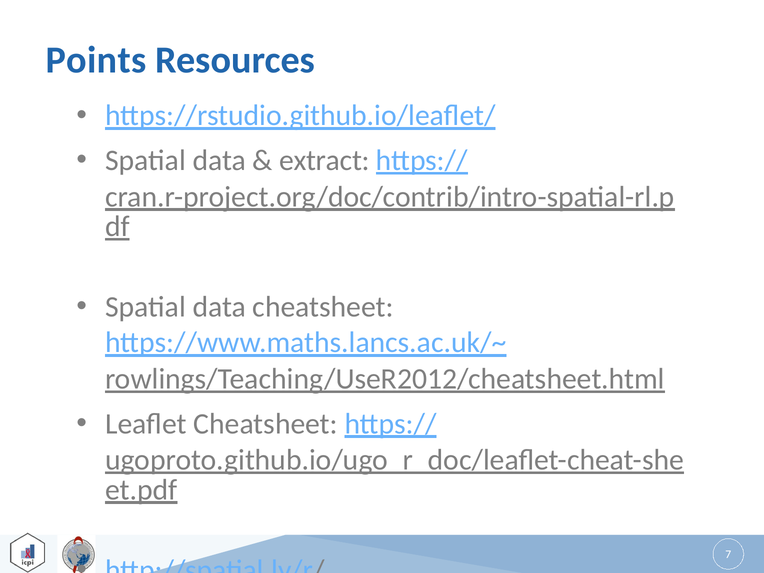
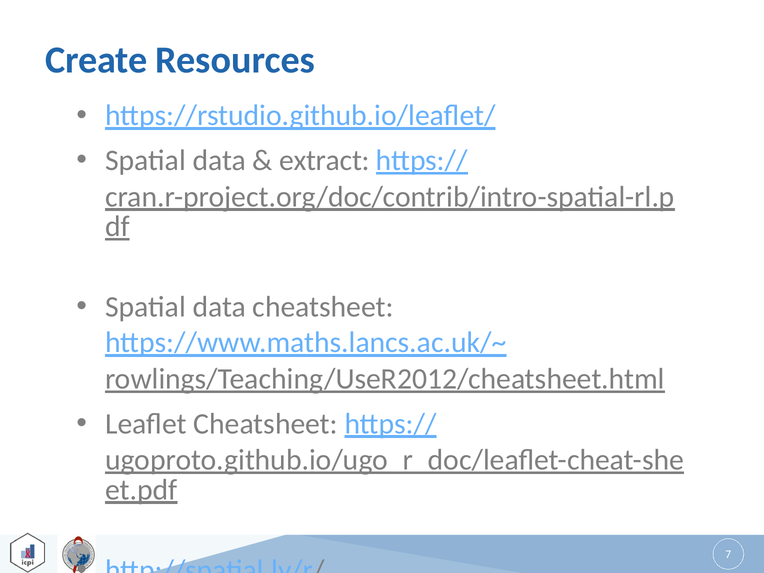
Points: Points -> Create
